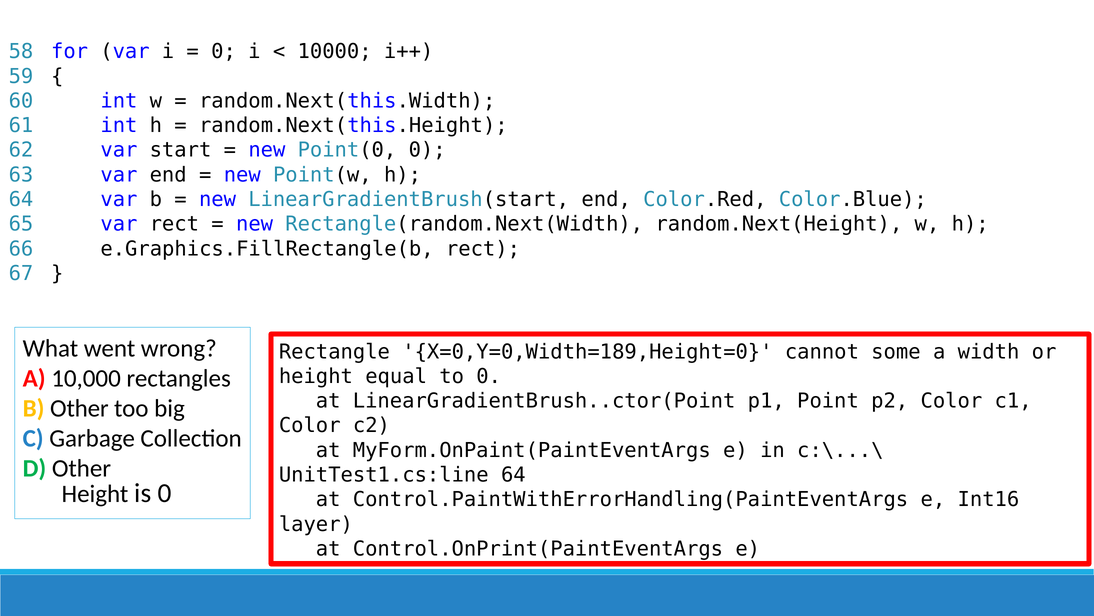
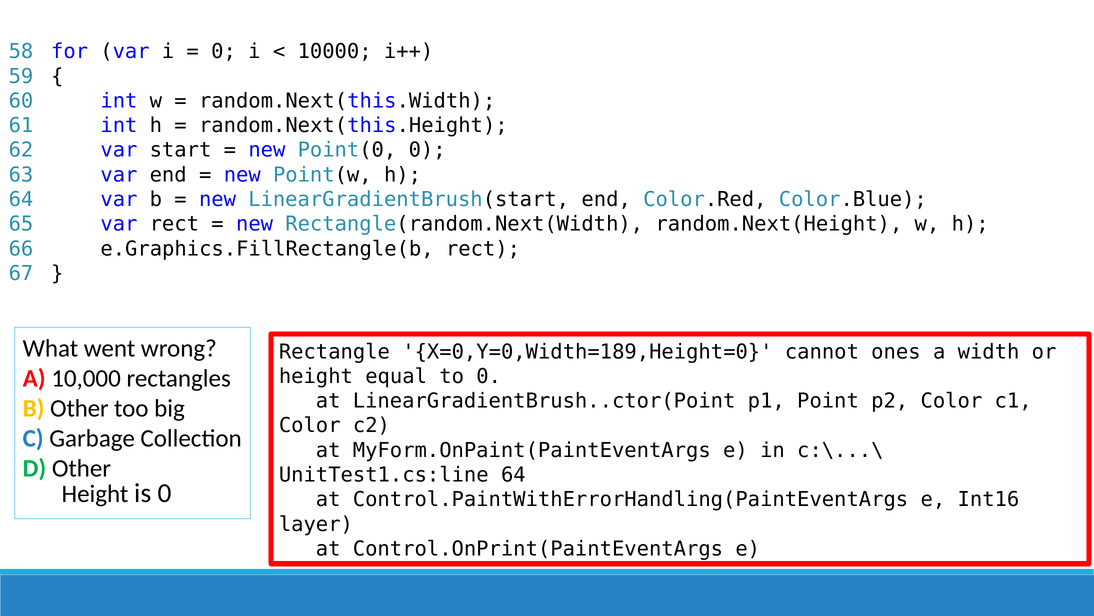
some: some -> ones
